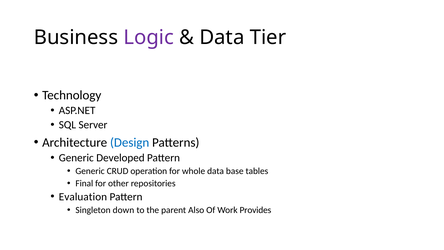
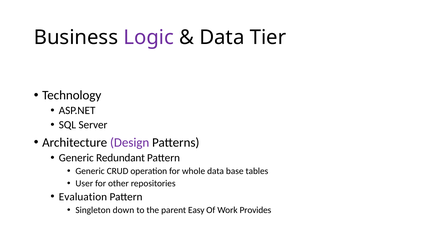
Design colour: blue -> purple
Developed: Developed -> Redundant
Final: Final -> User
Also: Also -> Easy
